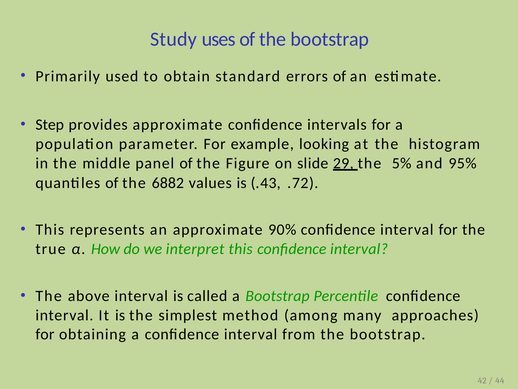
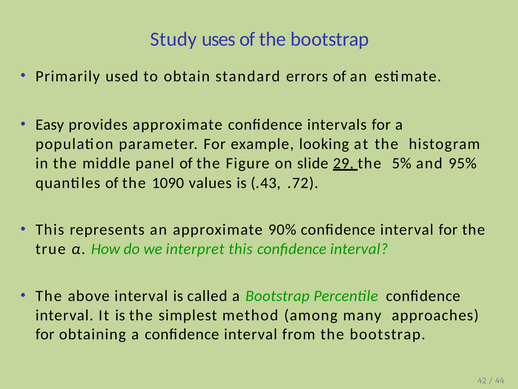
Step: Step -> Easy
6882: 6882 -> 1090
